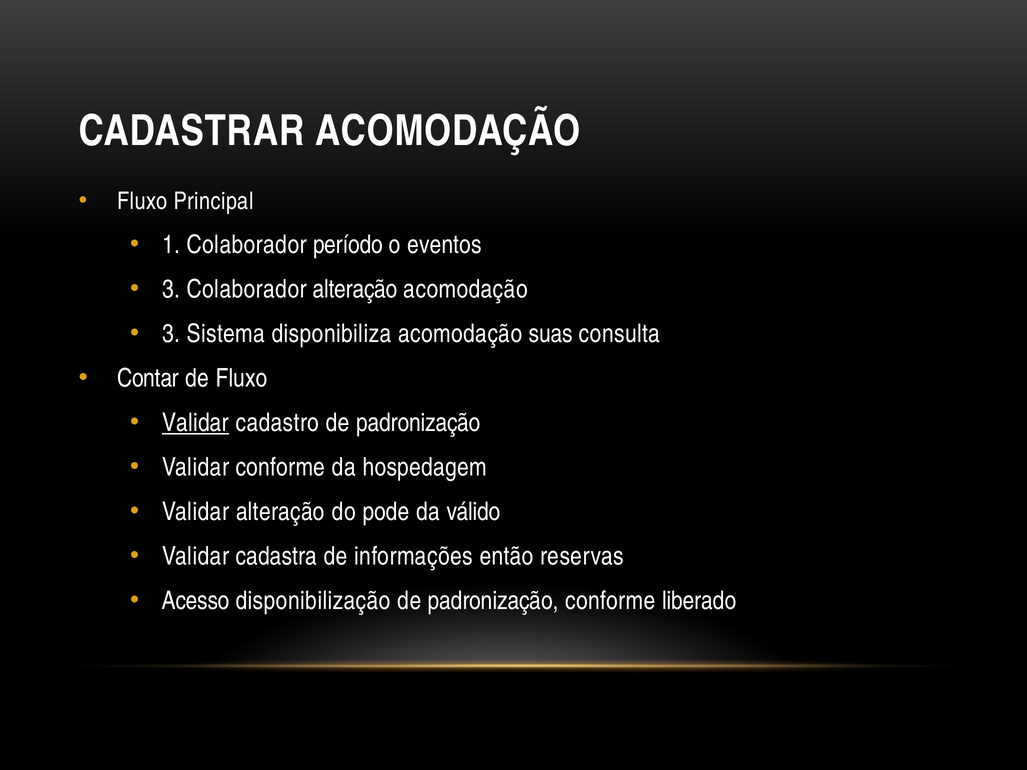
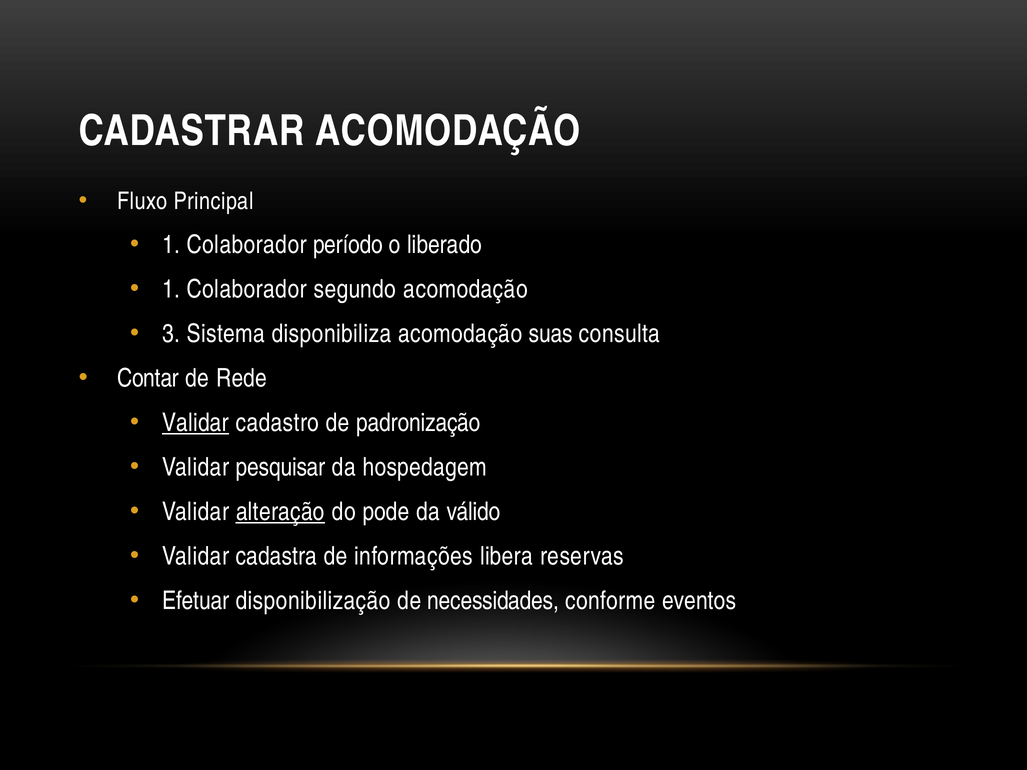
eventos: eventos -> liberado
3 at (171, 289): 3 -> 1
Colaborador alteração: alteração -> segundo
de Fluxo: Fluxo -> Rede
Validar conforme: conforme -> pesquisar
alteração at (280, 512) underline: none -> present
então: então -> libera
Acesso: Acesso -> Efetuar
disponibilização de padronização: padronização -> necessidades
liberado: liberado -> eventos
